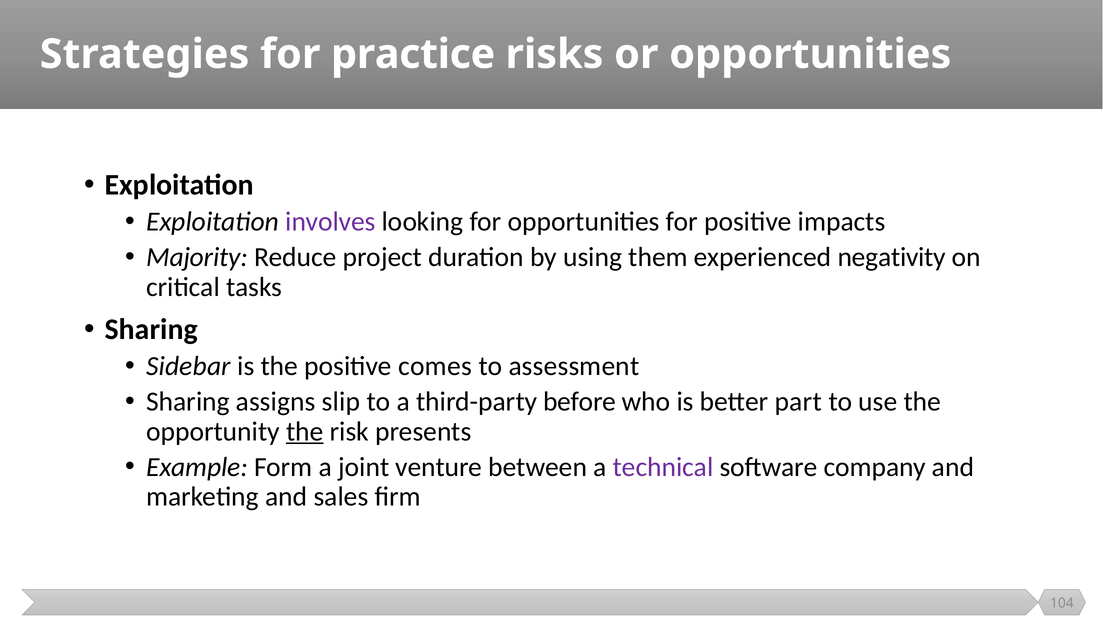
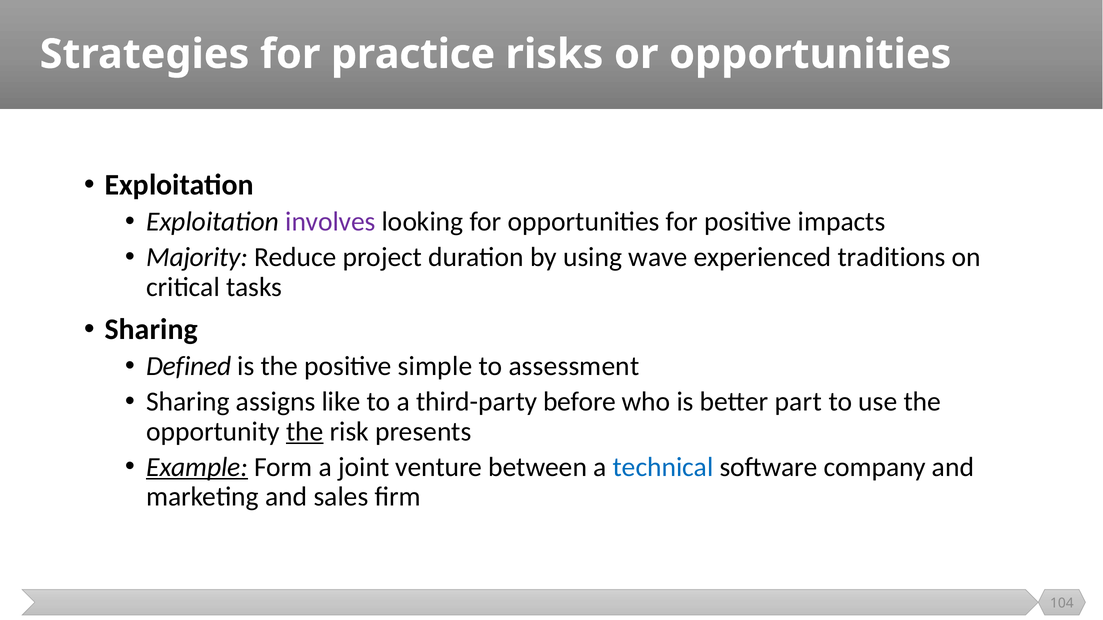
them: them -> wave
negativity: negativity -> traditions
Sidebar: Sidebar -> Defined
comes: comes -> simple
slip: slip -> like
Example underline: none -> present
technical colour: purple -> blue
